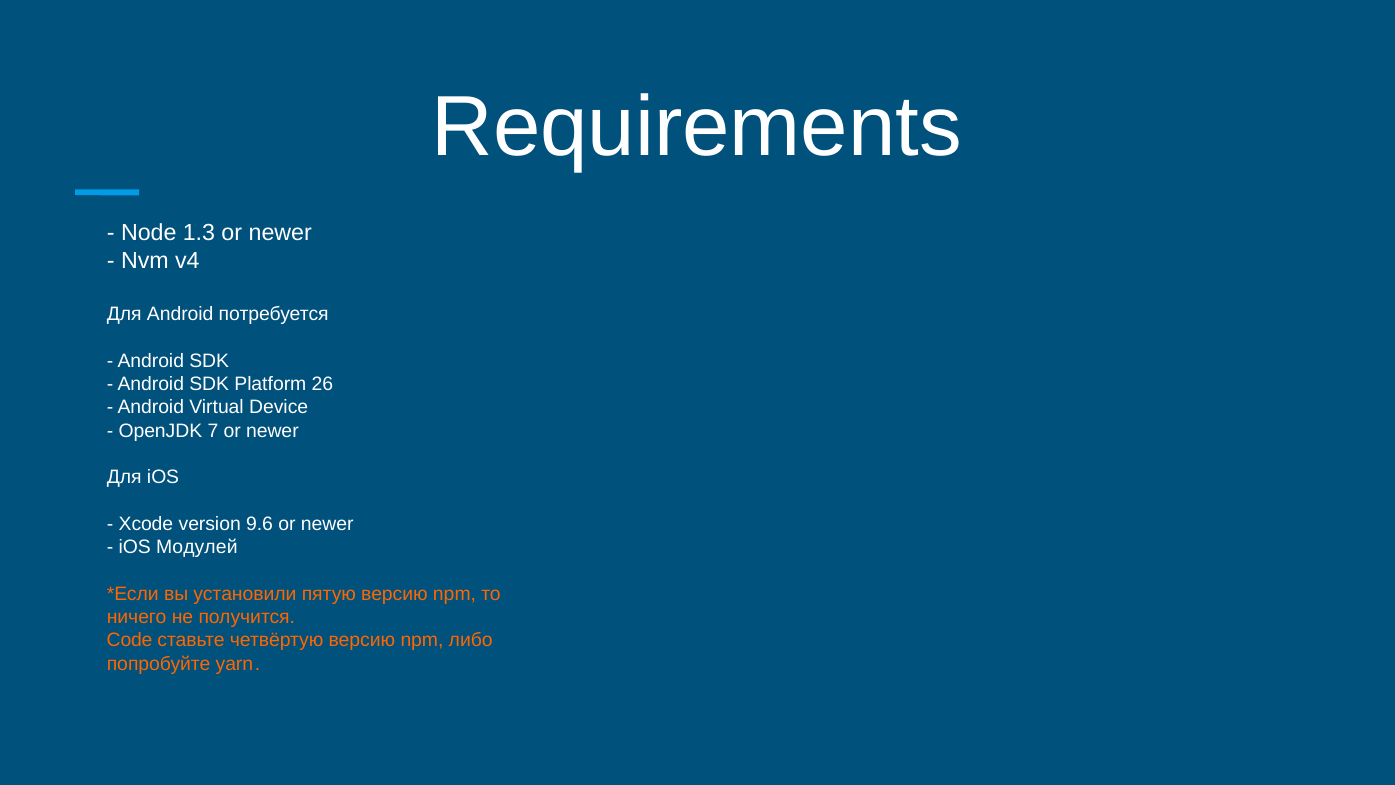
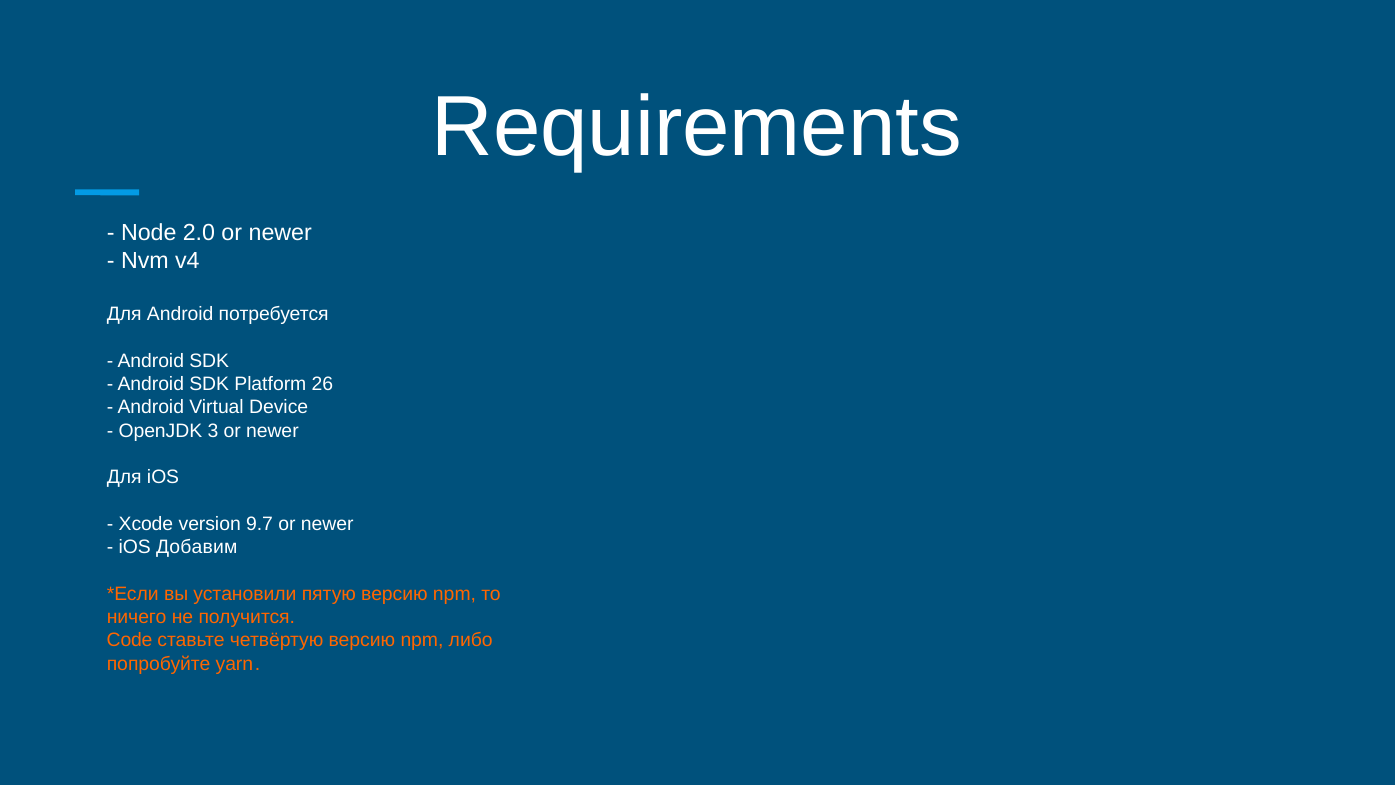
1.3: 1.3 -> 2.0
7: 7 -> 3
9.6: 9.6 -> 9.7
Модулей: Модулей -> Добавим
